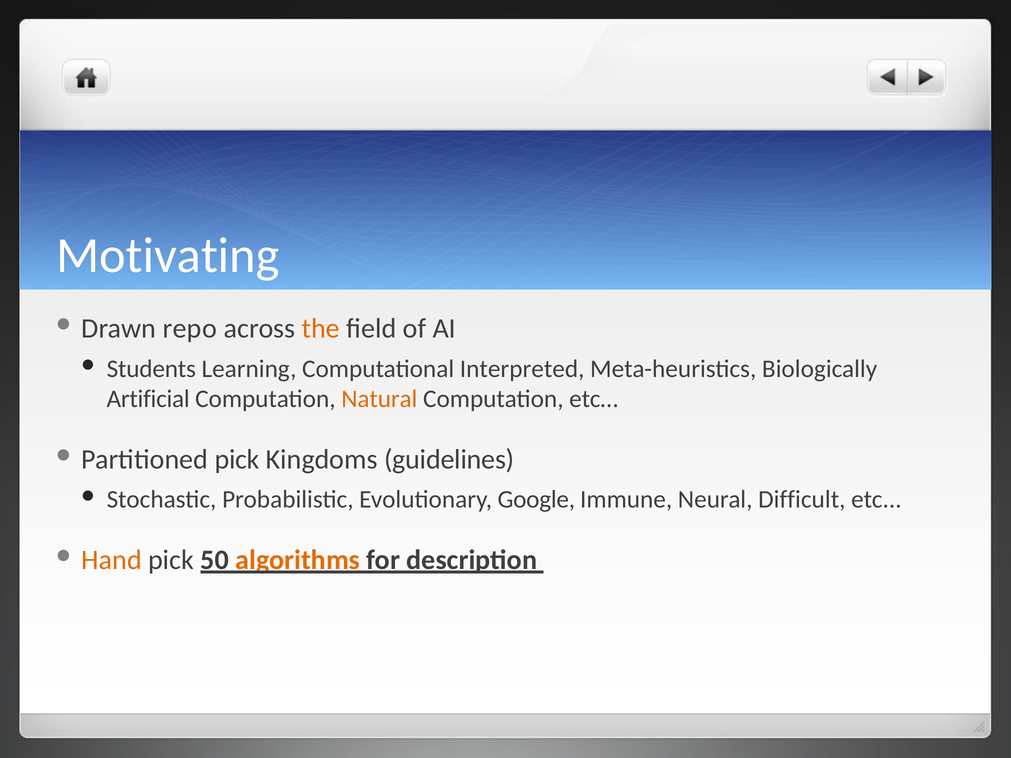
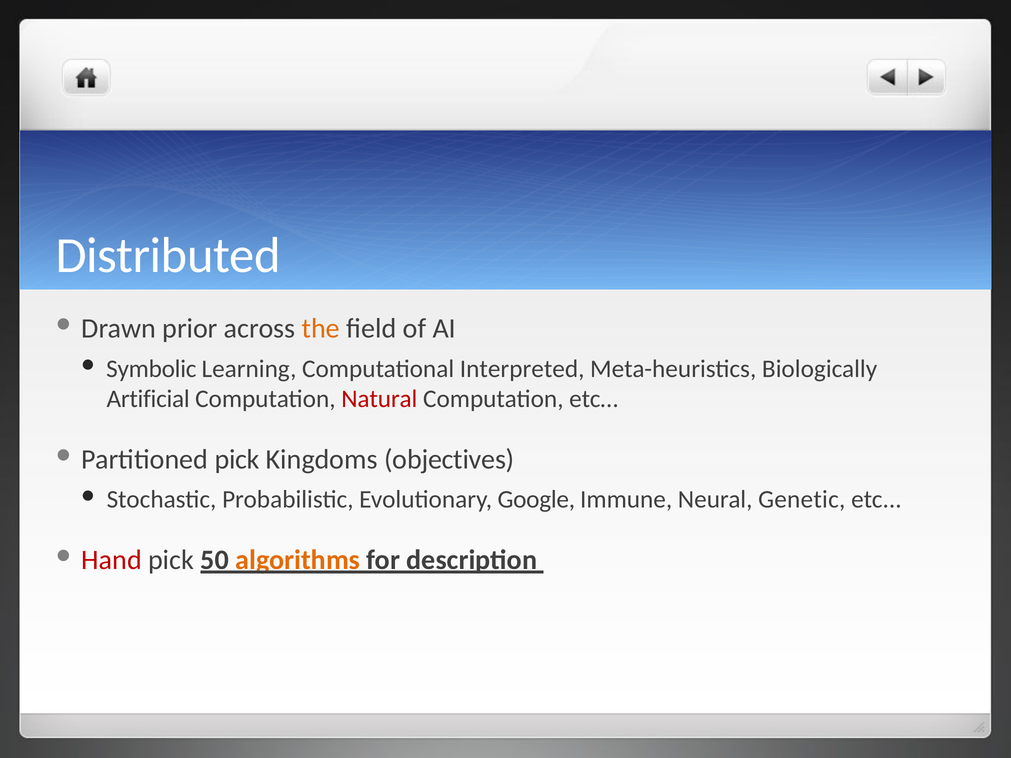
Motivating: Motivating -> Distributed
repo: repo -> prior
Students: Students -> Symbolic
Natural colour: orange -> red
guidelines: guidelines -> objectives
Difficult: Difficult -> Genetic
Hand colour: orange -> red
